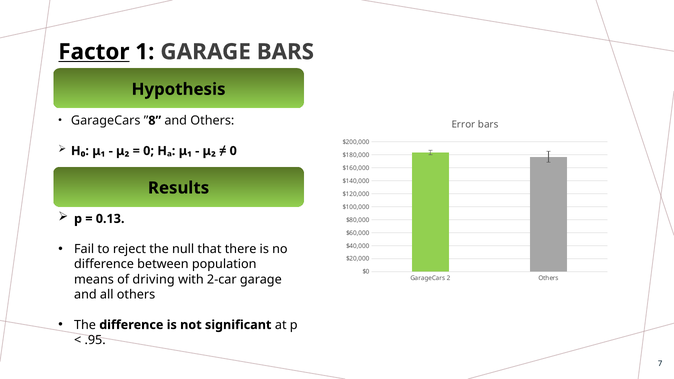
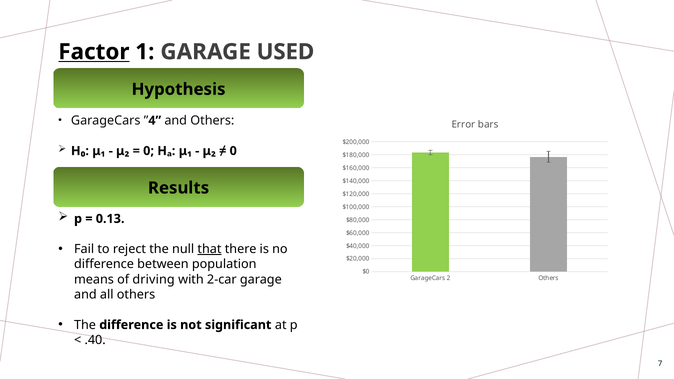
GARAGE BARS: BARS -> USED
8: 8 -> 4
that underline: none -> present
.95: .95 -> .40
